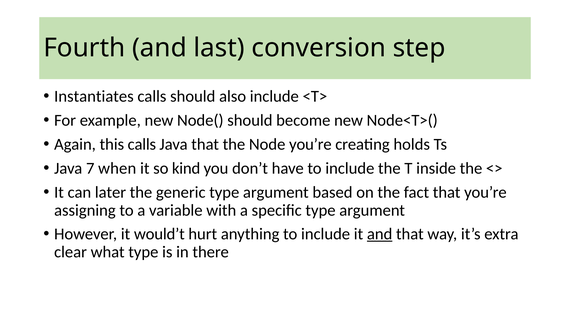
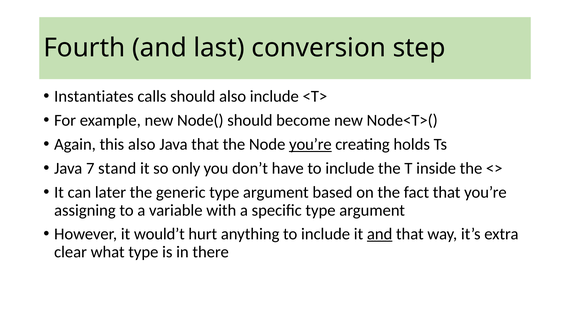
this calls: calls -> also
you’re at (310, 144) underline: none -> present
when: when -> stand
kind: kind -> only
